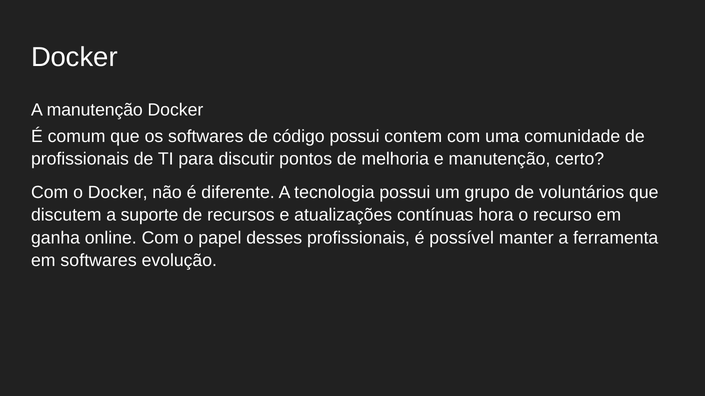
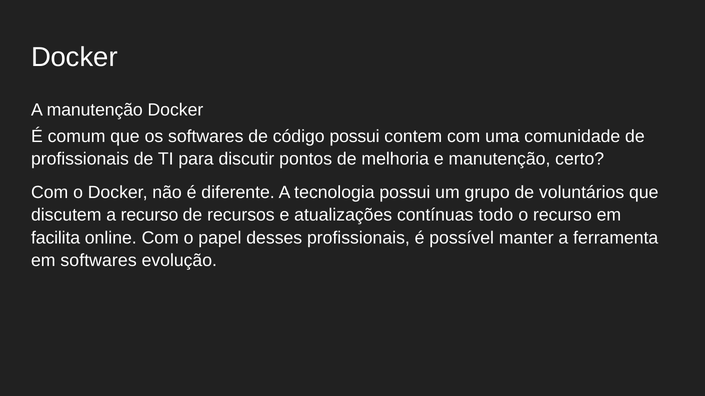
a suporte: suporte -> recurso
hora: hora -> todo
ganha: ganha -> facilita
